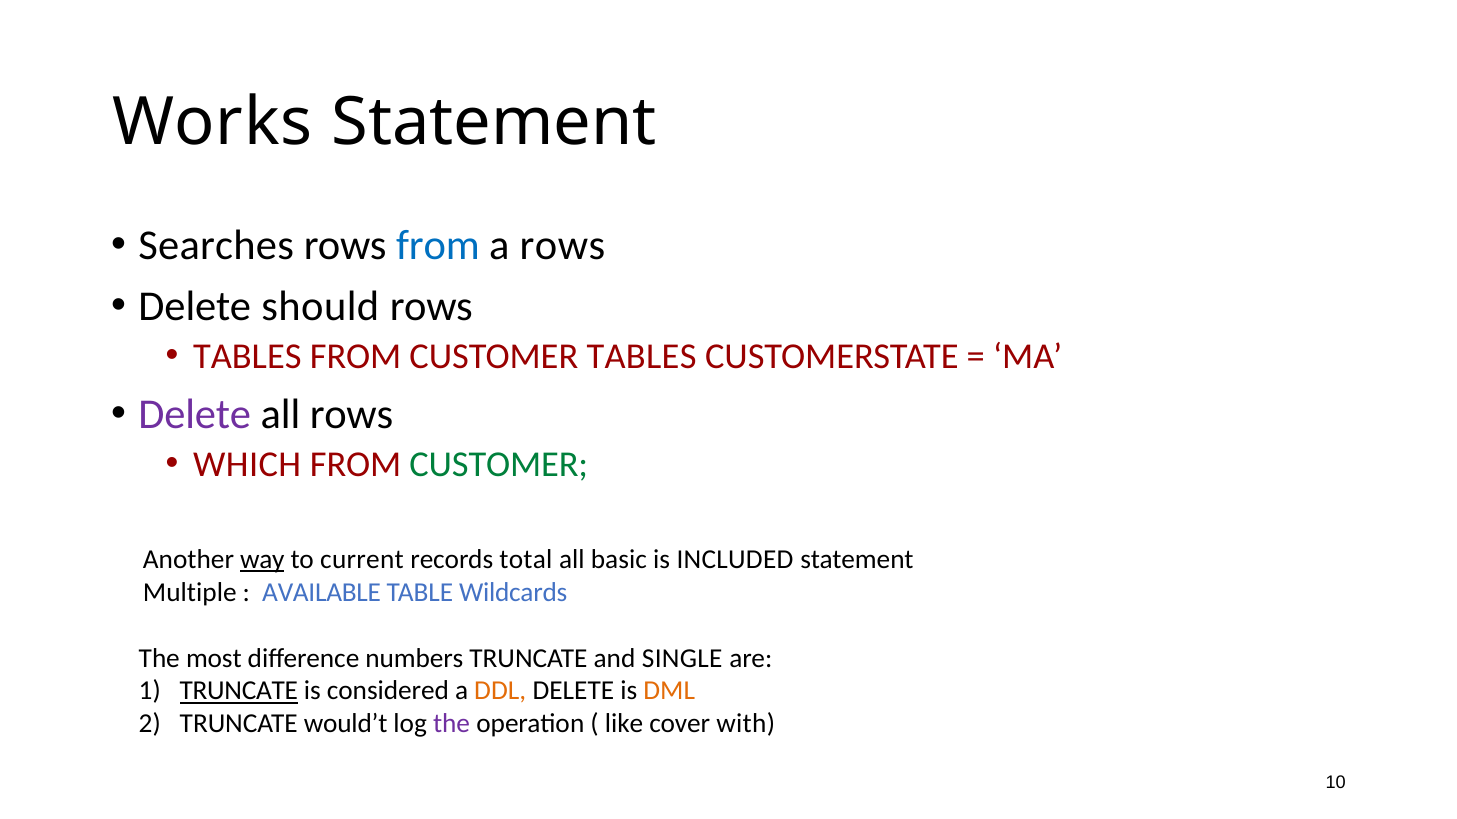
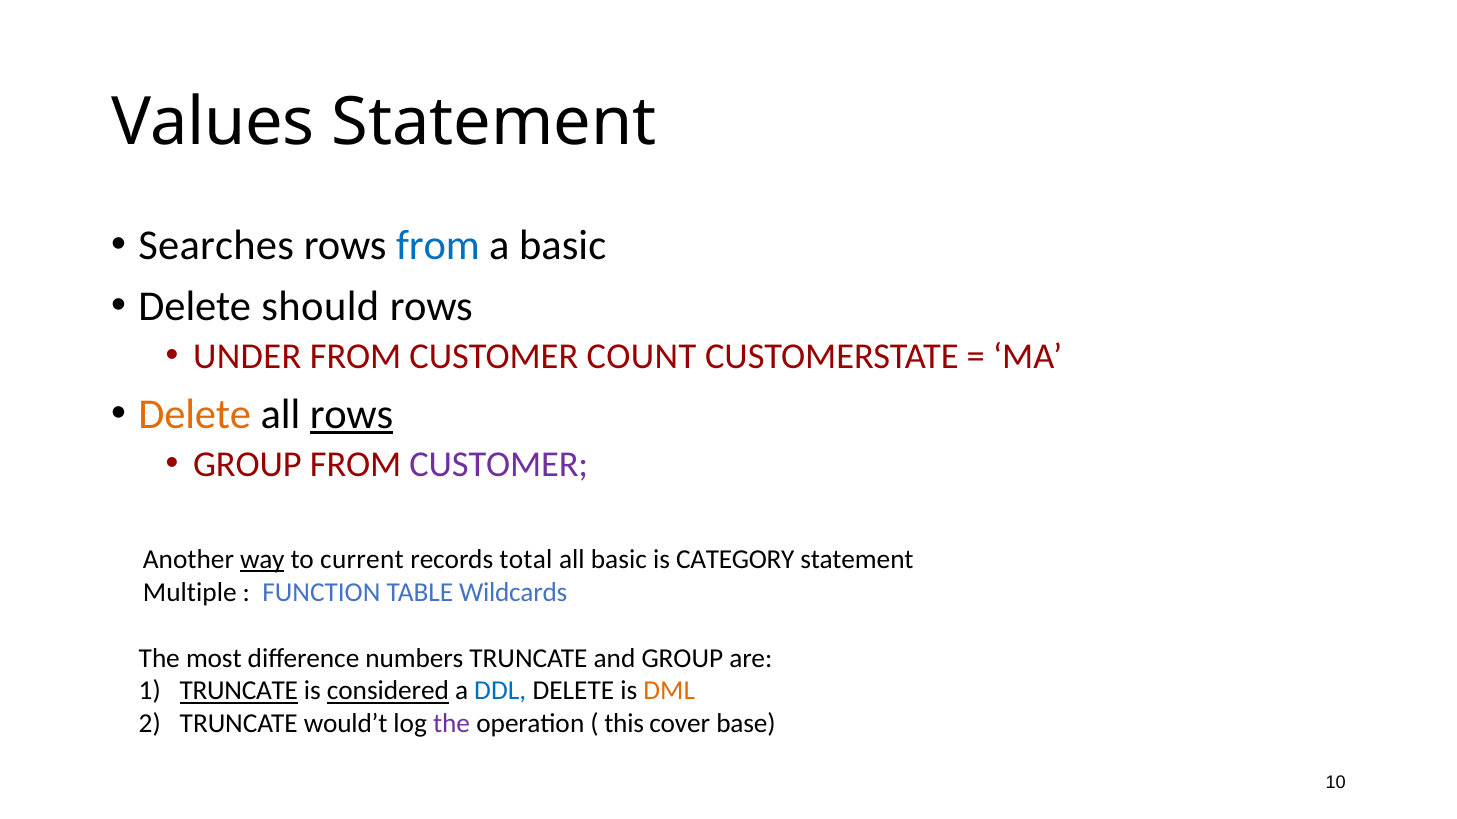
Works: Works -> Values
a rows: rows -> basic
TABLES at (247, 357): TABLES -> UNDER
CUSTOMER TABLES: TABLES -> COUNT
Delete at (195, 414) colour: purple -> orange
rows at (352, 414) underline: none -> present
WHICH at (247, 465): WHICH -> GROUP
CUSTOMER at (499, 465) colour: green -> purple
INCLUDED: INCLUDED -> CATEGORY
AVAILABLE: AVAILABLE -> FUNCTION
and SINGLE: SINGLE -> GROUP
considered underline: none -> present
DDL colour: orange -> blue
like: like -> this
with: with -> base
